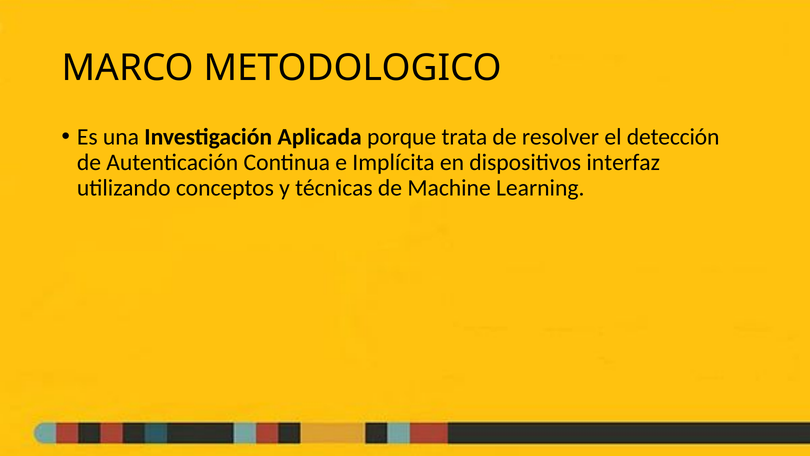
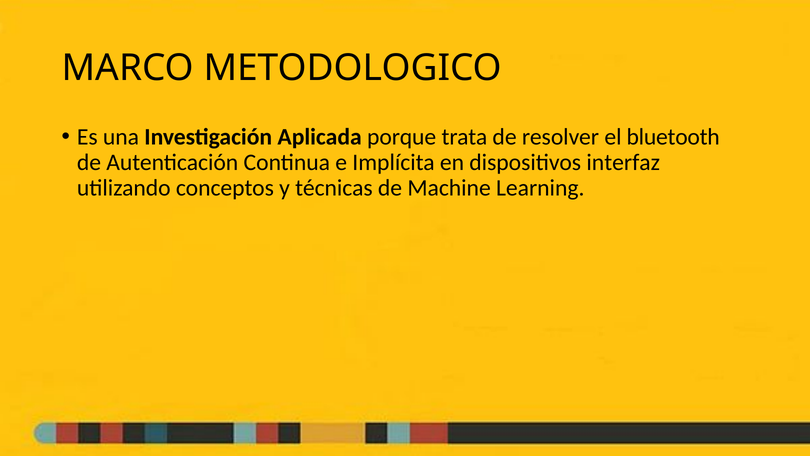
detección: detección -> bluetooth
